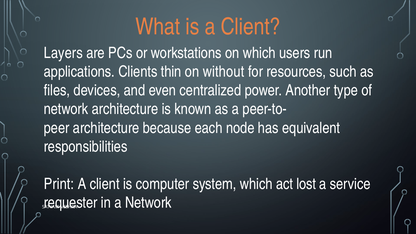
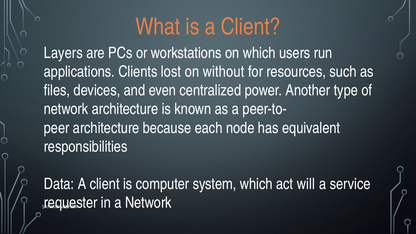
thin: thin -> lost
Print: Print -> Data
lost: lost -> will
